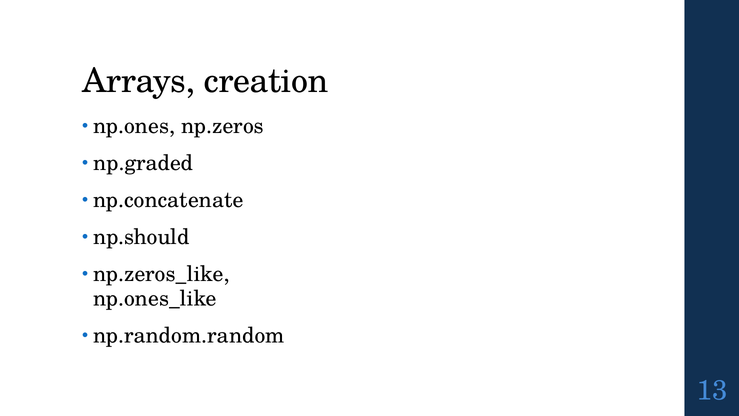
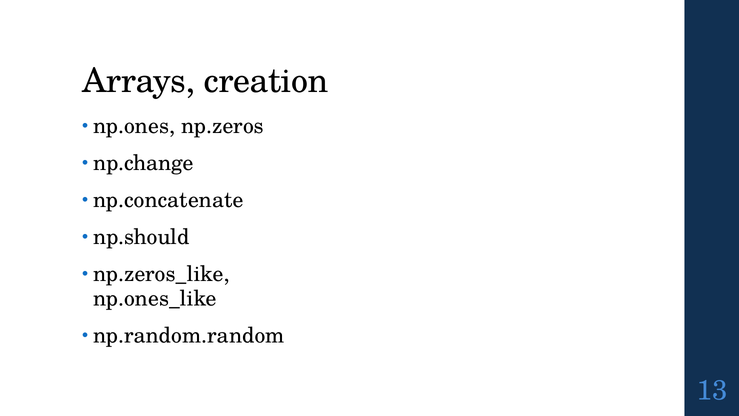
np.graded: np.graded -> np.change
